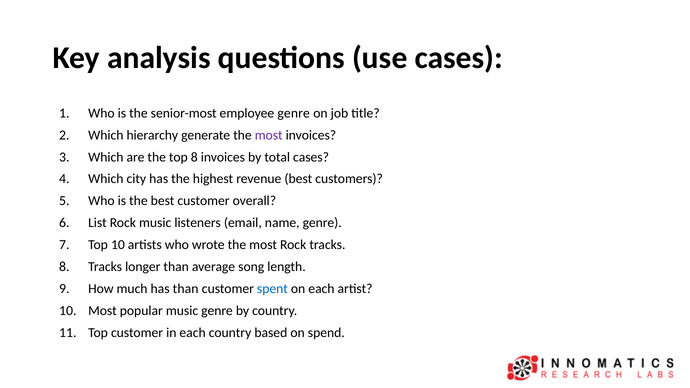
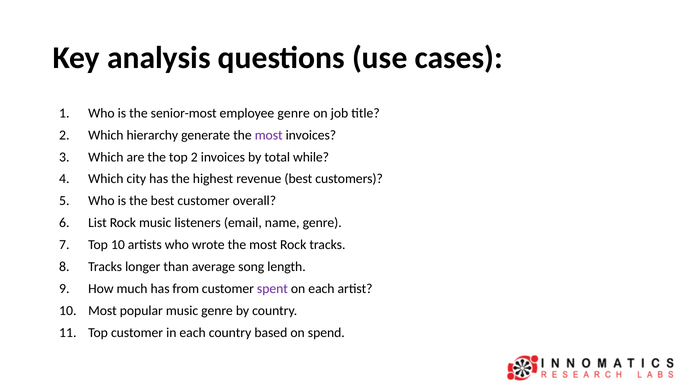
top 8: 8 -> 2
total cases: cases -> while
has than: than -> from
spent colour: blue -> purple
